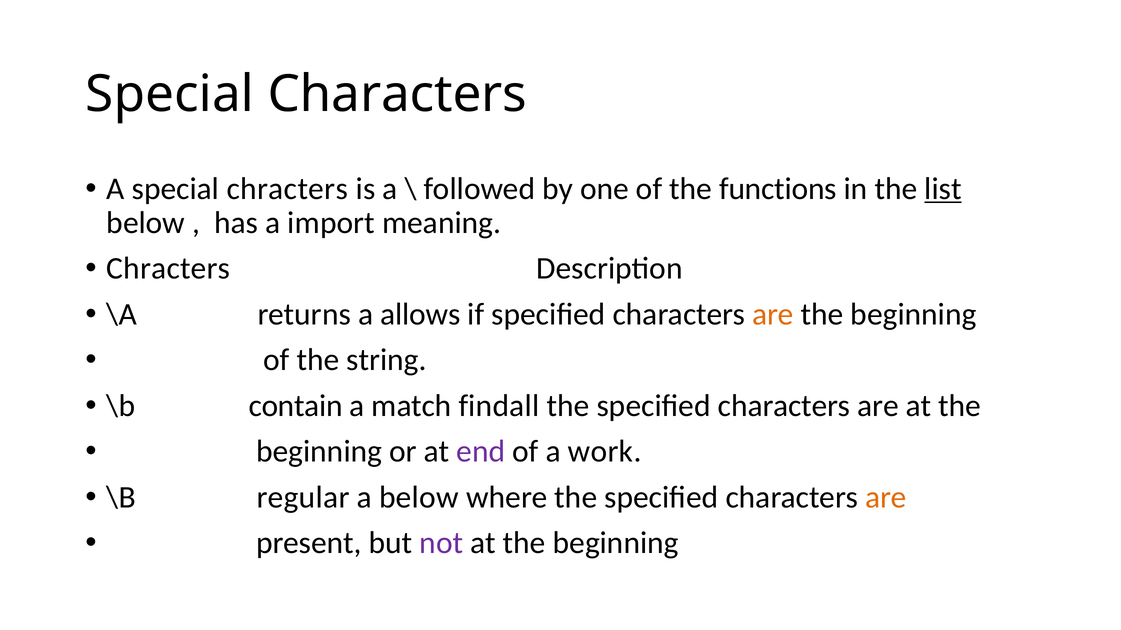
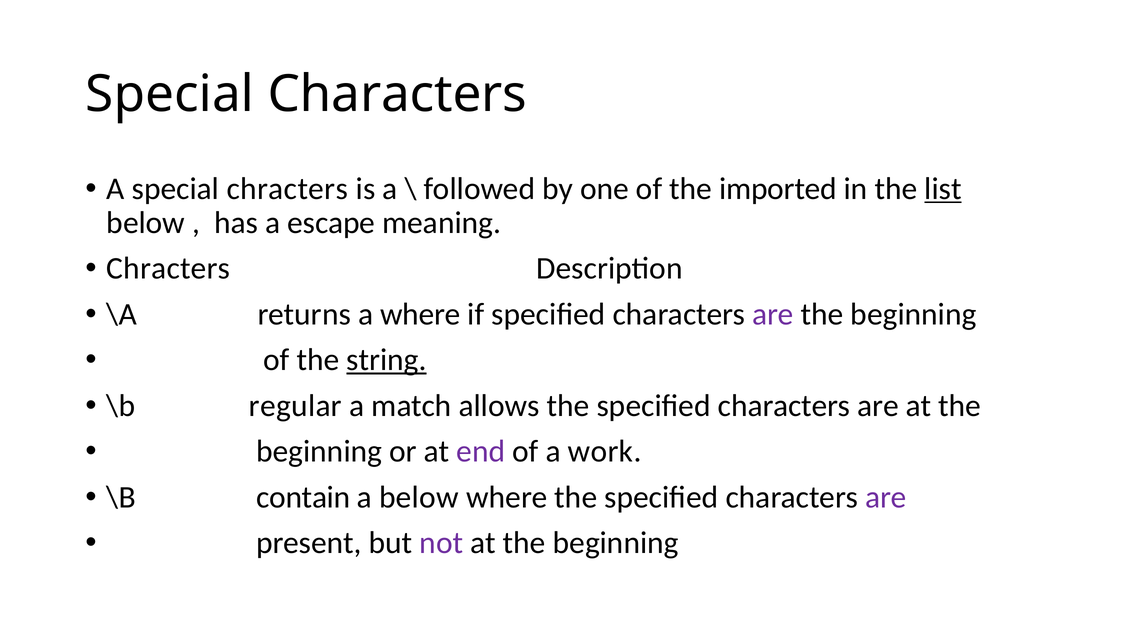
functions: functions -> imported
import: import -> escape
a allows: allows -> where
are at (773, 315) colour: orange -> purple
string underline: none -> present
contain: contain -> regular
findall: findall -> allows
regular: regular -> contain
are at (886, 498) colour: orange -> purple
